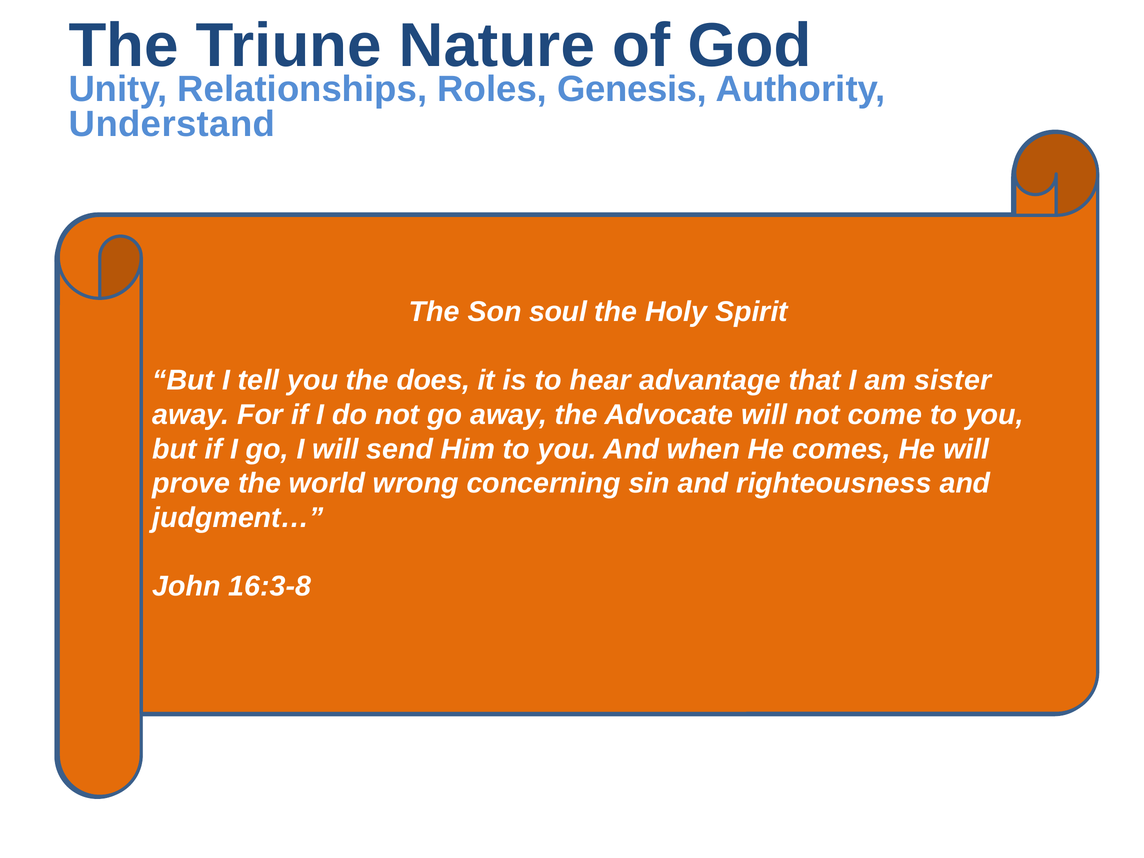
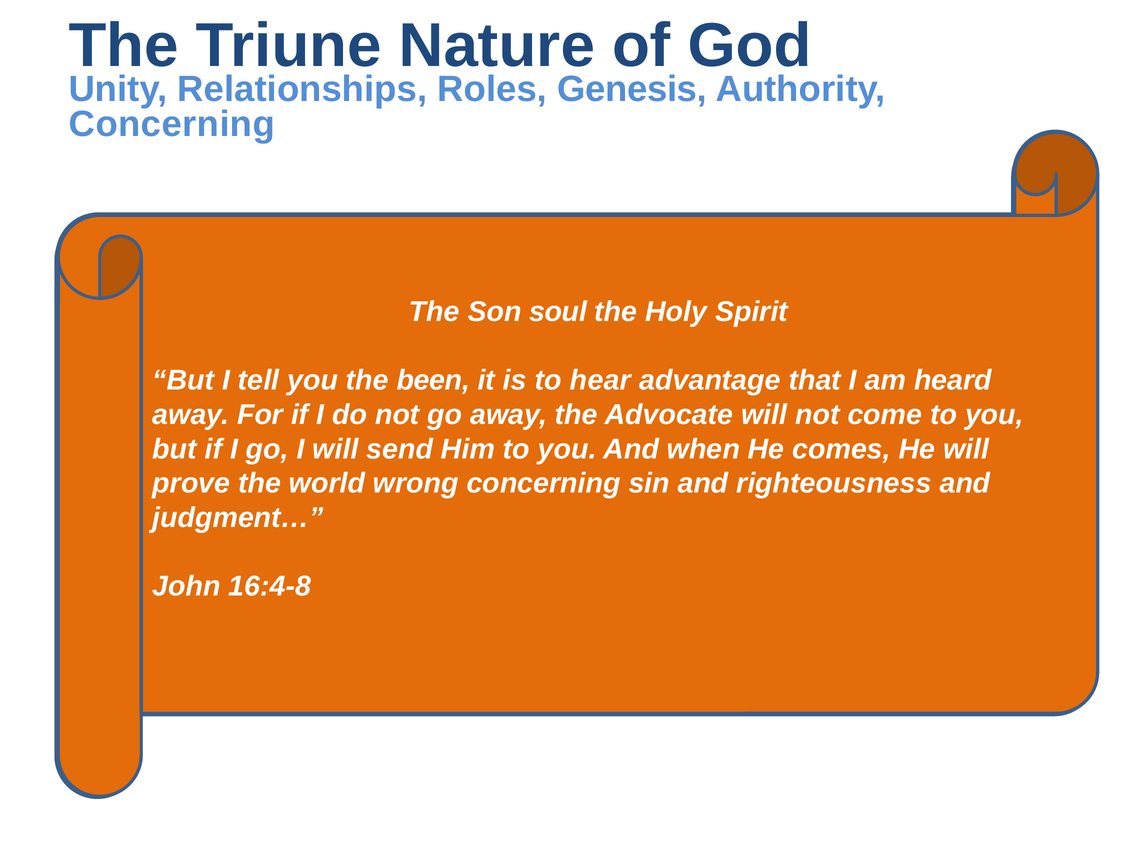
Understand at (172, 124): Understand -> Concerning
does: does -> been
sister: sister -> heard
16:3-8: 16:3-8 -> 16:4-8
